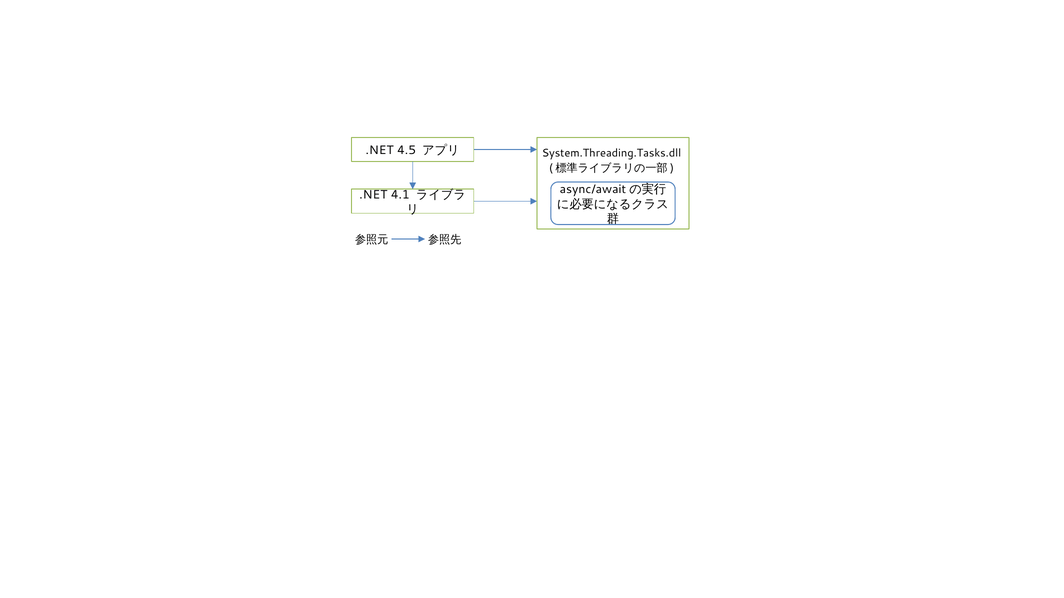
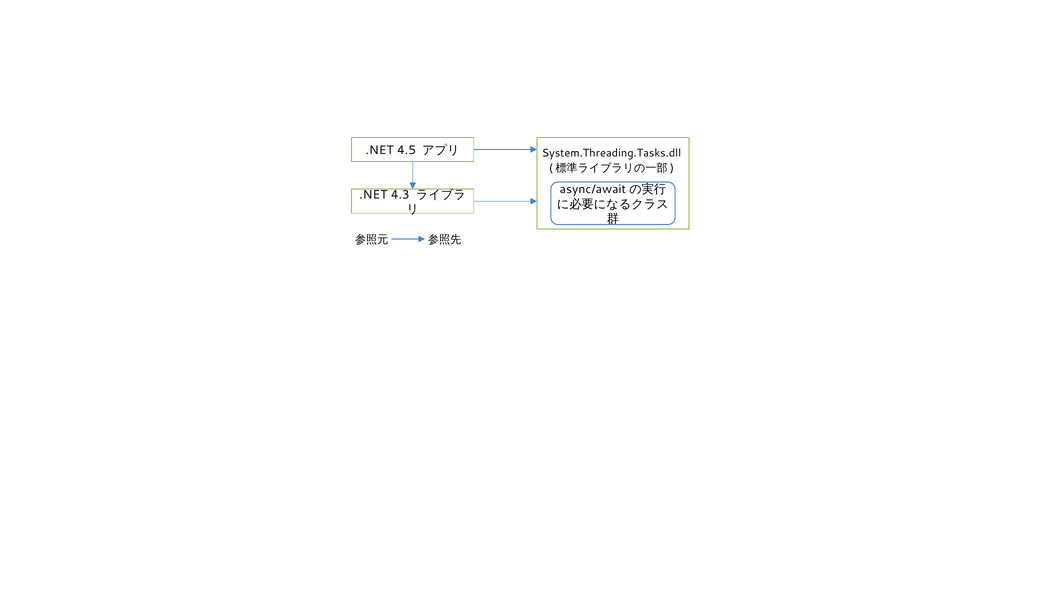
4.1: 4.1 -> 4.3
